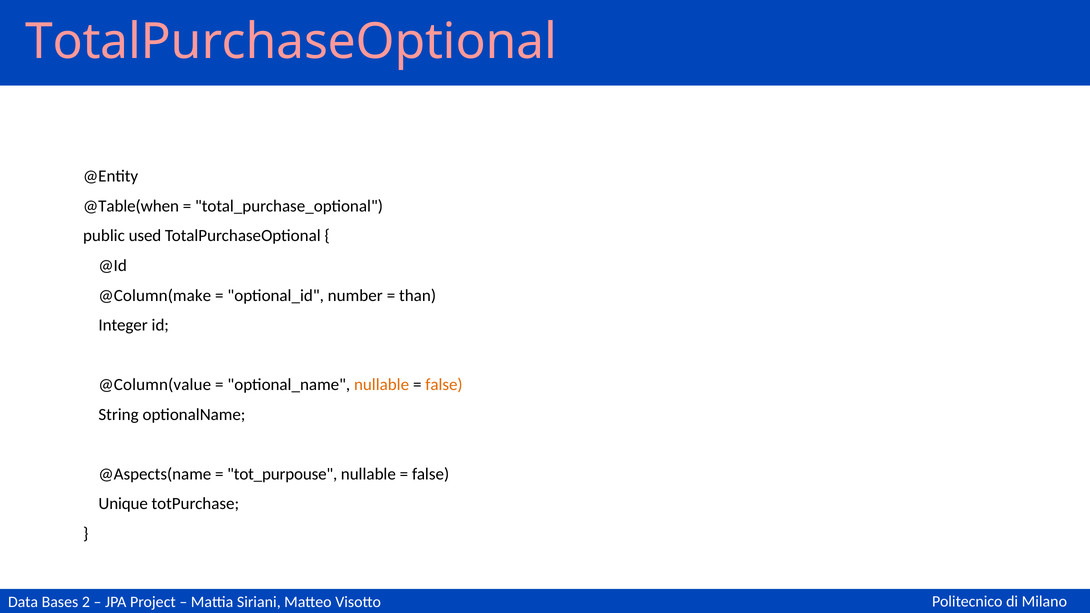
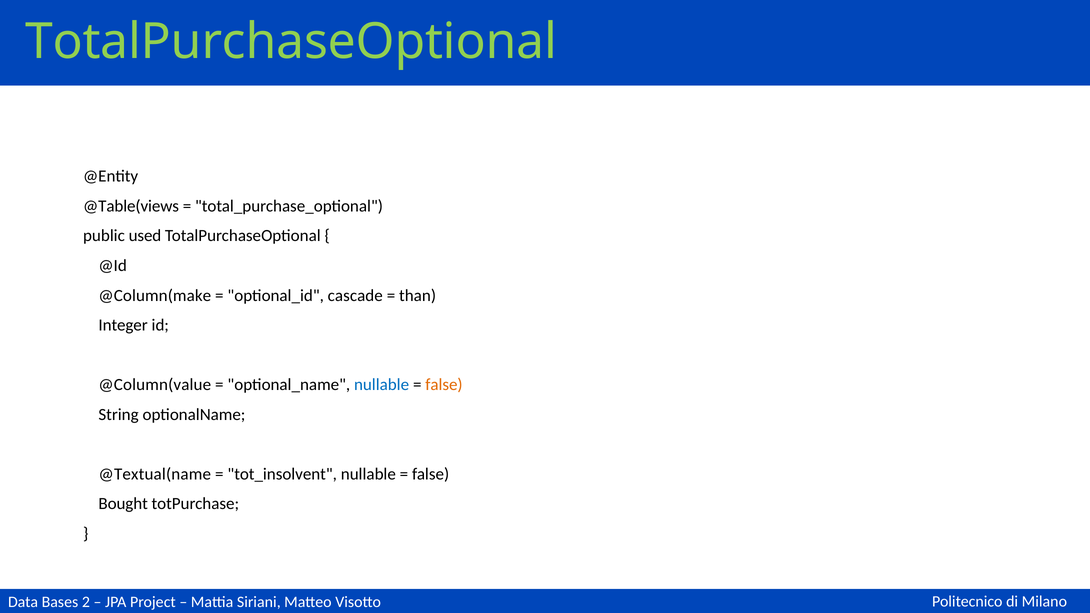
TotalPurchaseOptional at (291, 42) colour: pink -> light green
@Table(when: @Table(when -> @Table(views
number: number -> cascade
nullable at (382, 385) colour: orange -> blue
@Aspects(name: @Aspects(name -> @Textual(name
tot_purpouse: tot_purpouse -> tot_insolvent
Unique: Unique -> Bought
